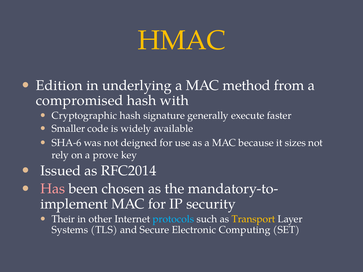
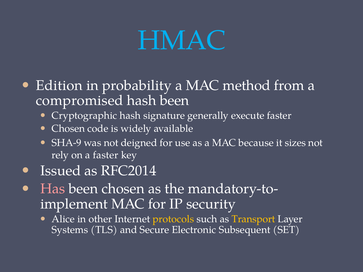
HMAC colour: yellow -> light blue
underlying: underlying -> probability
hash with: with -> been
Smaller at (68, 129): Smaller -> Chosen
SHA-6: SHA-6 -> SHA-9
a prove: prove -> faster
Their: Their -> Alice
protocols colour: light blue -> yellow
Computing: Computing -> Subsequent
